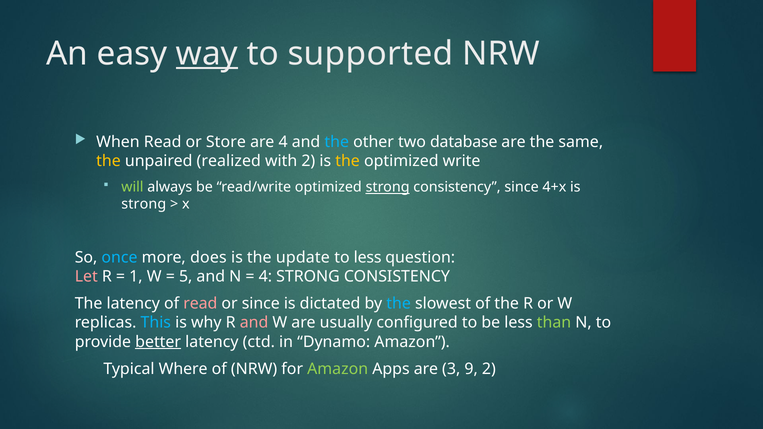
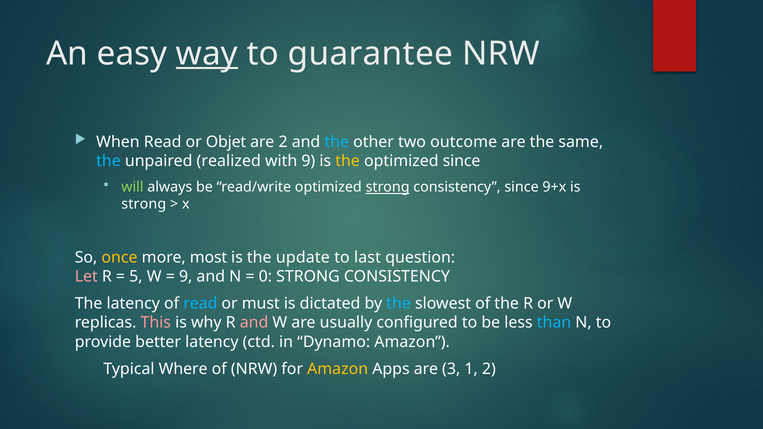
supported: supported -> guarantee
Store: Store -> Objet
are 4: 4 -> 2
database: database -> outcome
the at (109, 161) colour: yellow -> light blue
with 2: 2 -> 9
optimized write: write -> since
4+x: 4+x -> 9+x
once colour: light blue -> yellow
does: does -> most
to less: less -> last
1: 1 -> 5
5 at (186, 277): 5 -> 9
4 at (265, 277): 4 -> 0
read at (200, 304) colour: pink -> light blue
or since: since -> must
This colour: light blue -> pink
than colour: light green -> light blue
better underline: present -> none
Amazon at (338, 369) colour: light green -> yellow
9: 9 -> 1
